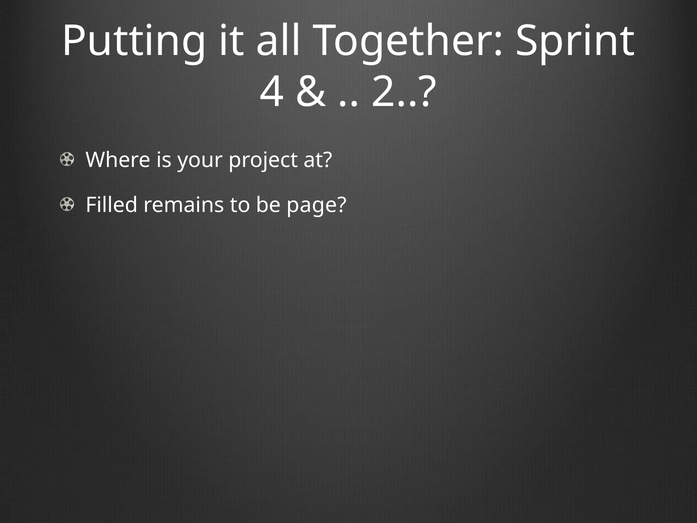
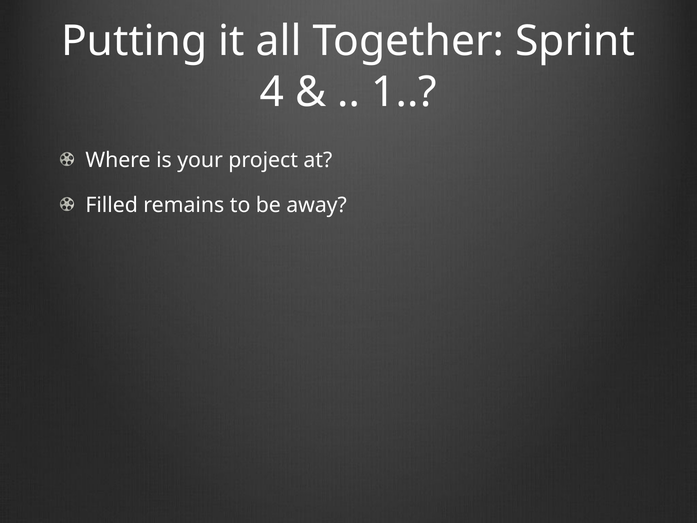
2: 2 -> 1
page: page -> away
